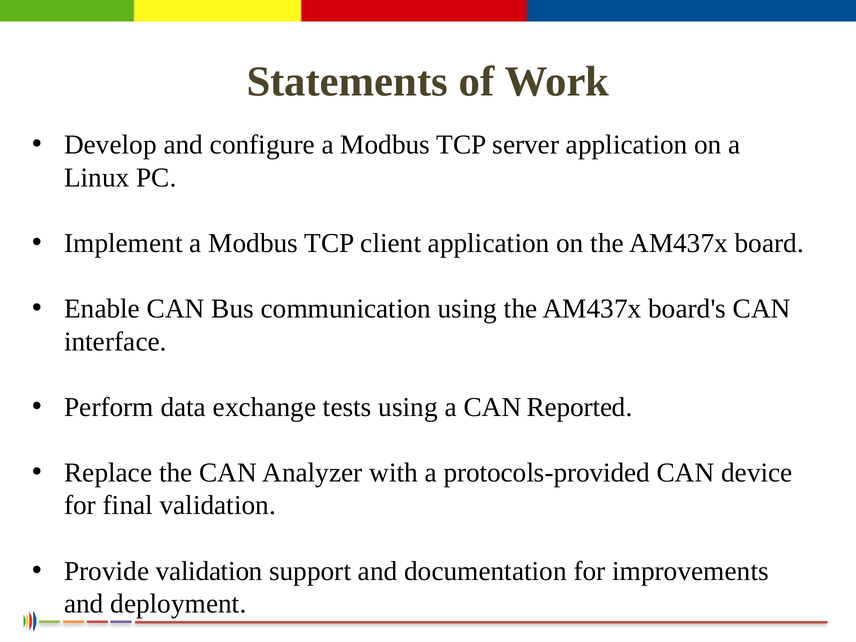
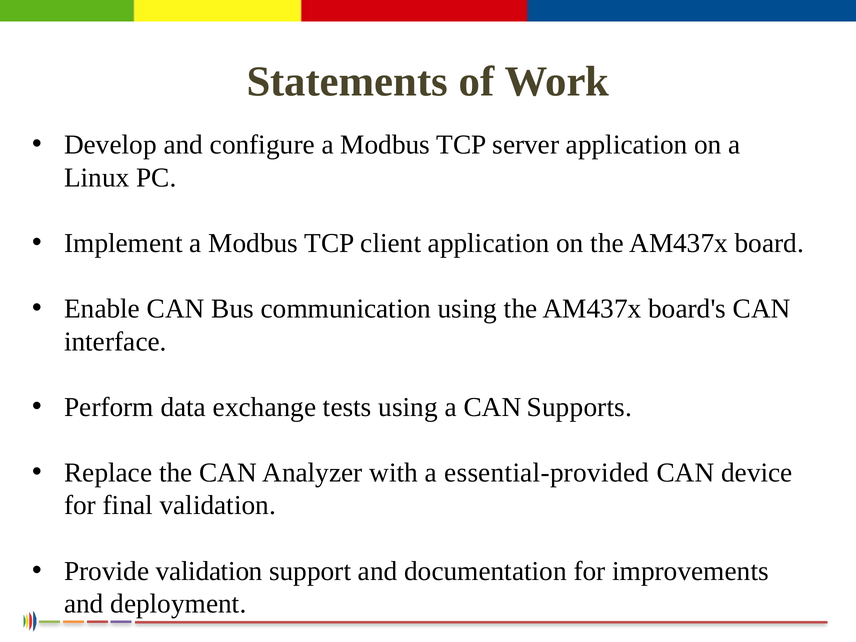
Reported: Reported -> Supports
protocols-provided: protocols-provided -> essential-provided
